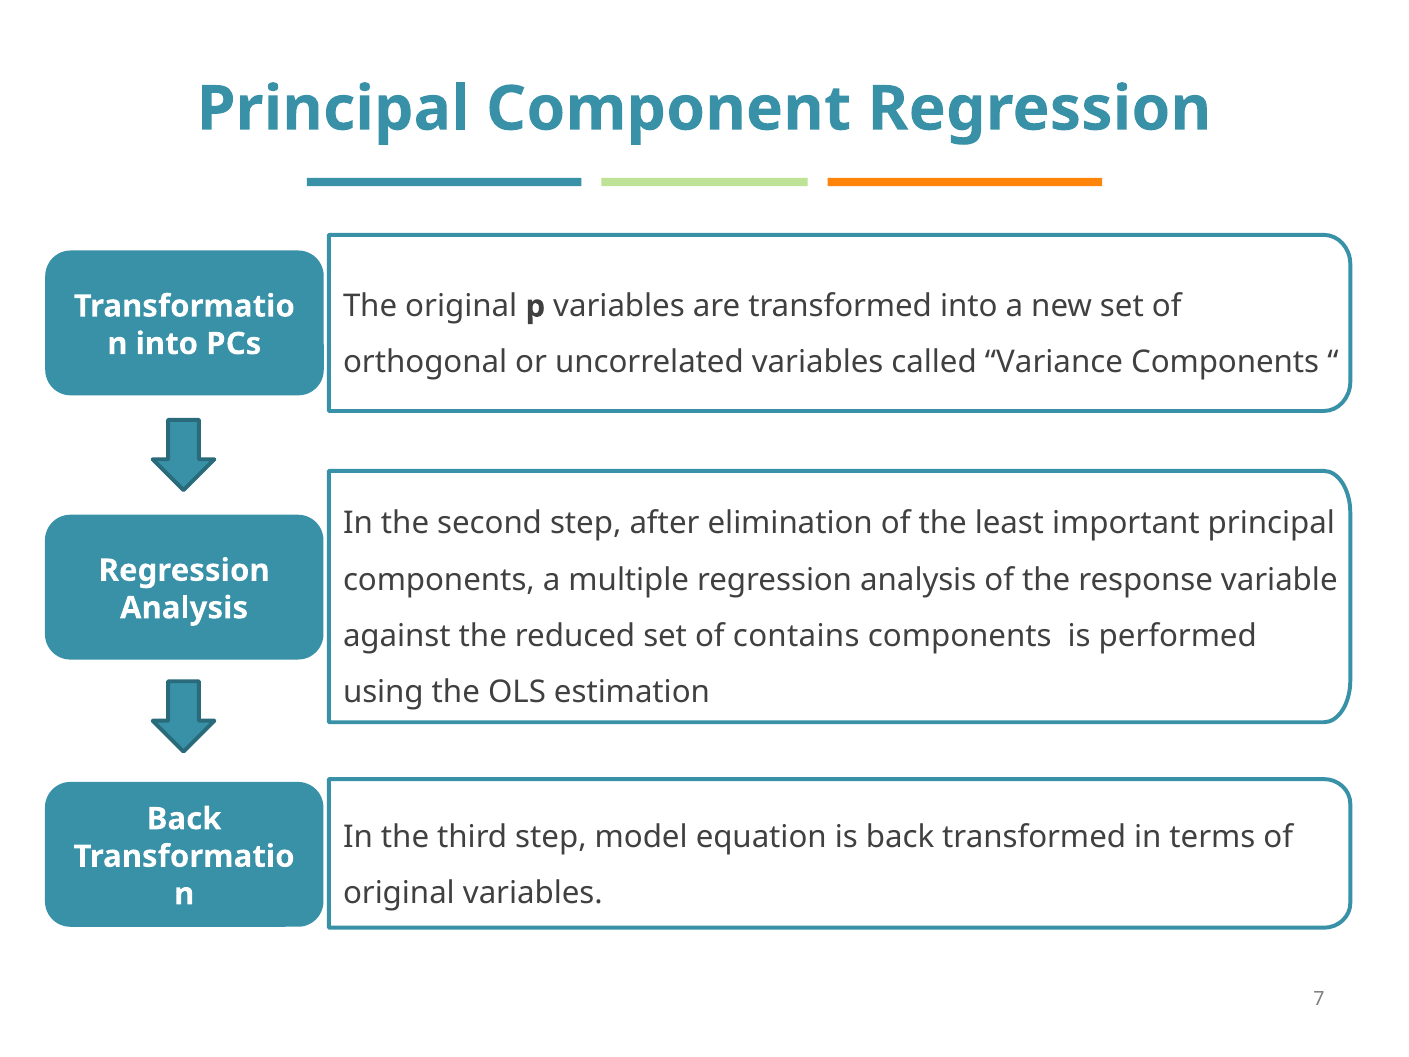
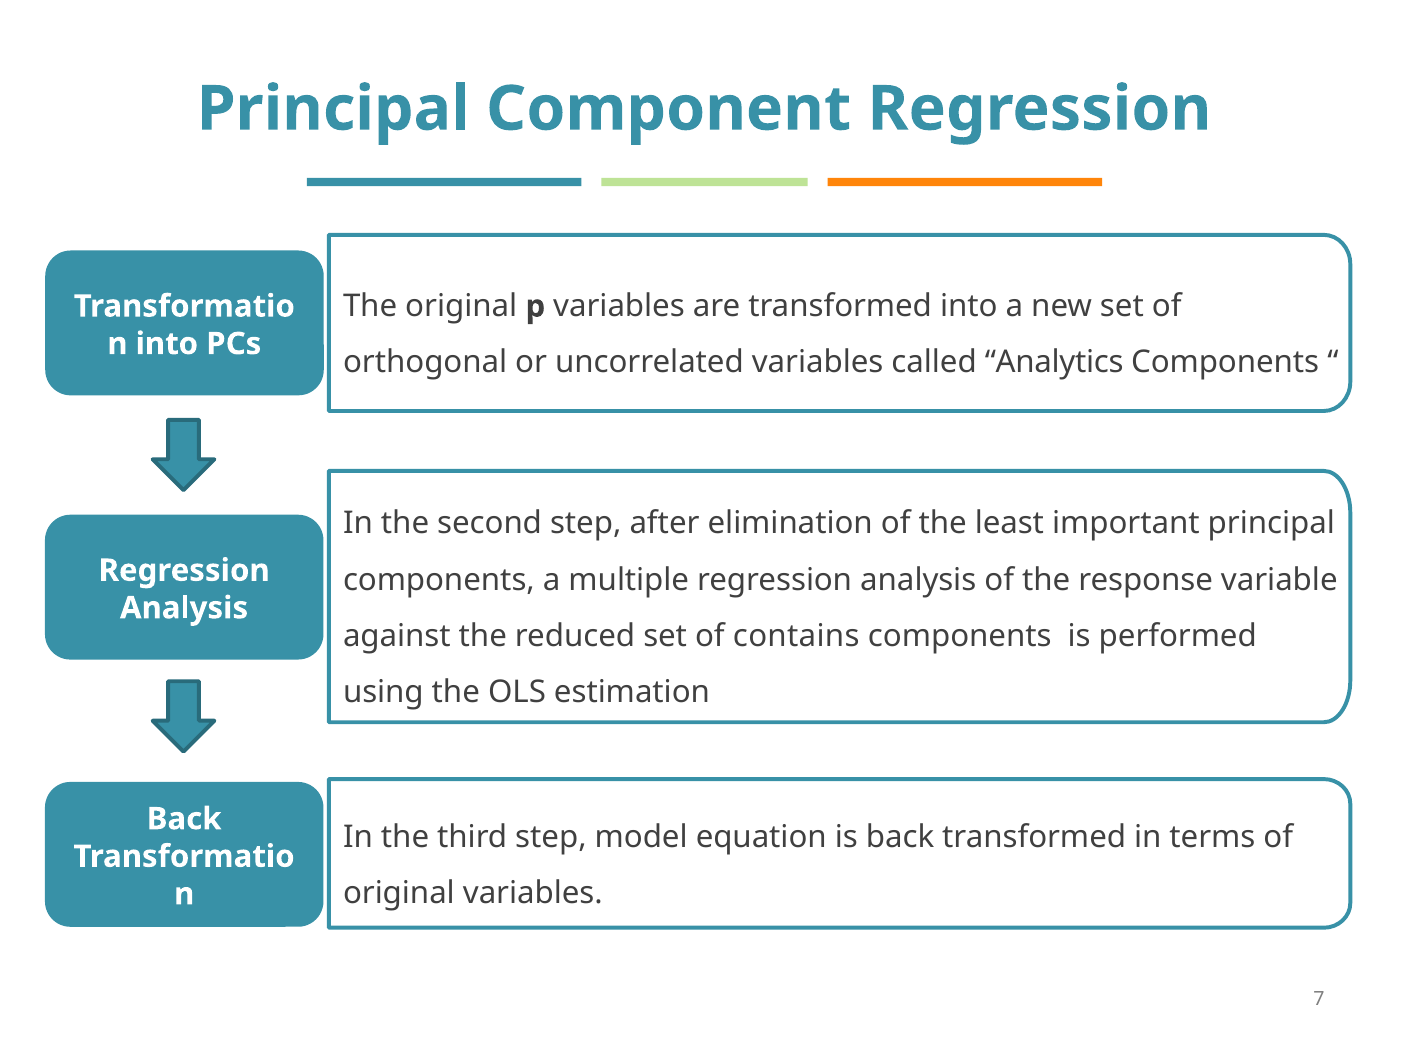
Variance: Variance -> Analytics
